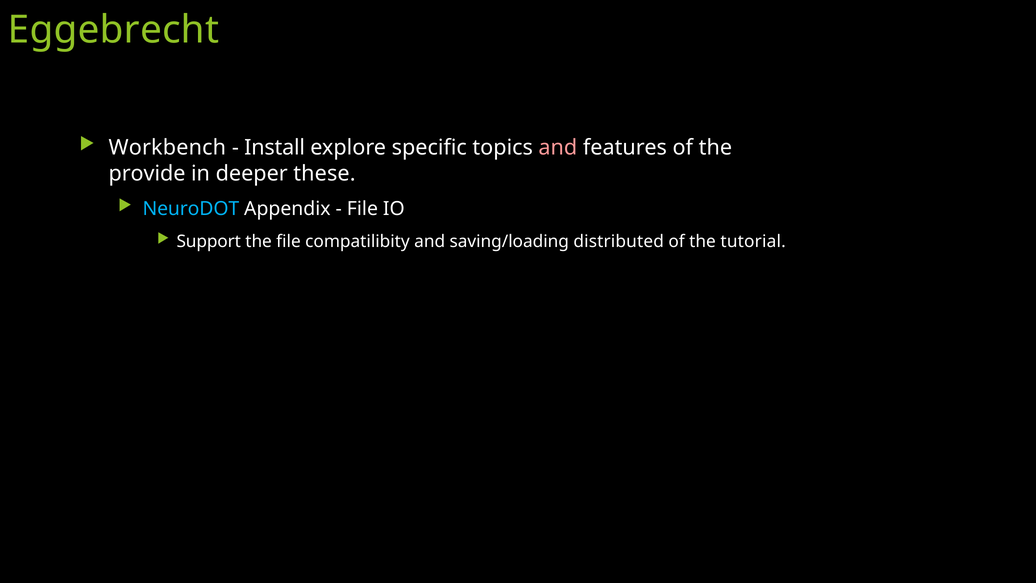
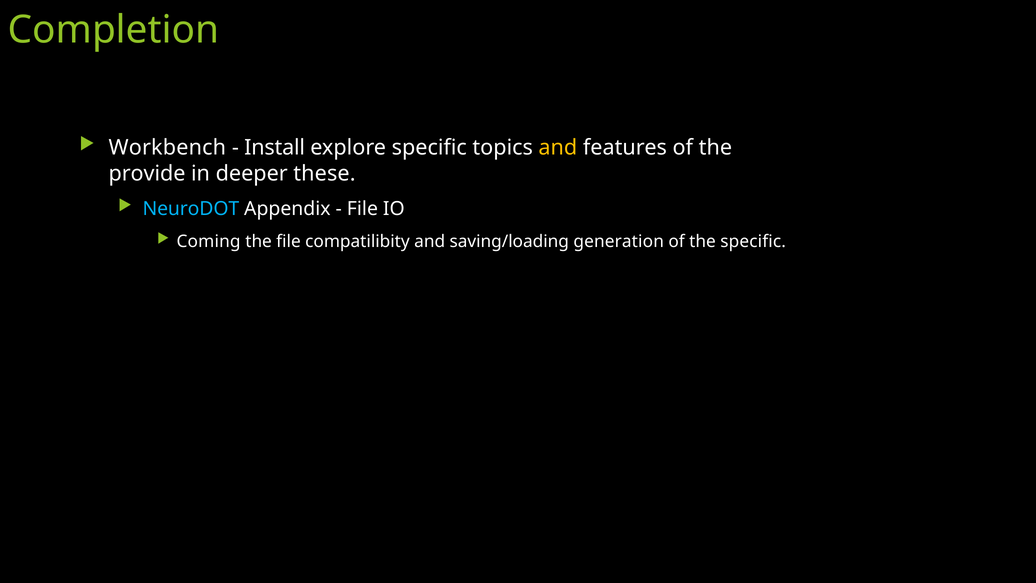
Eggebrecht: Eggebrecht -> Completion
and at (558, 147) colour: pink -> yellow
Support: Support -> Coming
distributed: distributed -> generation
the tutorial: tutorial -> specific
